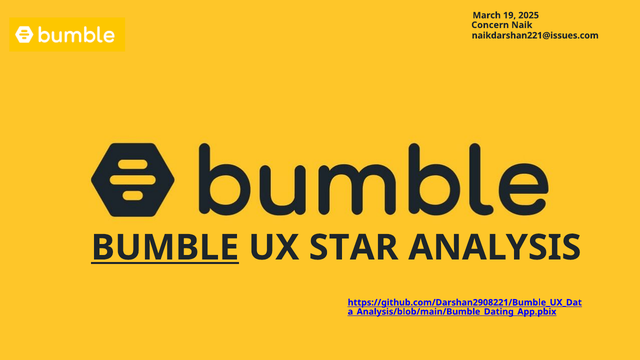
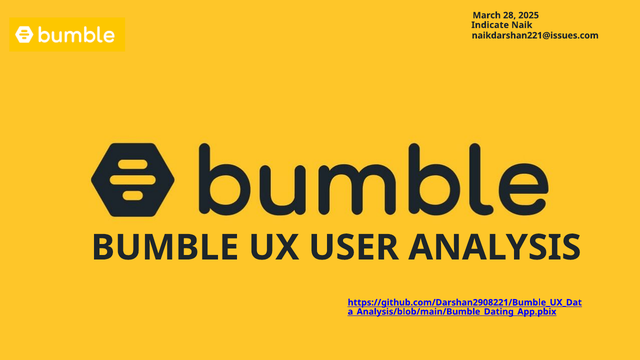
19: 19 -> 28
Concern: Concern -> Indicate
BUMBLE underline: present -> none
STAR: STAR -> USER
